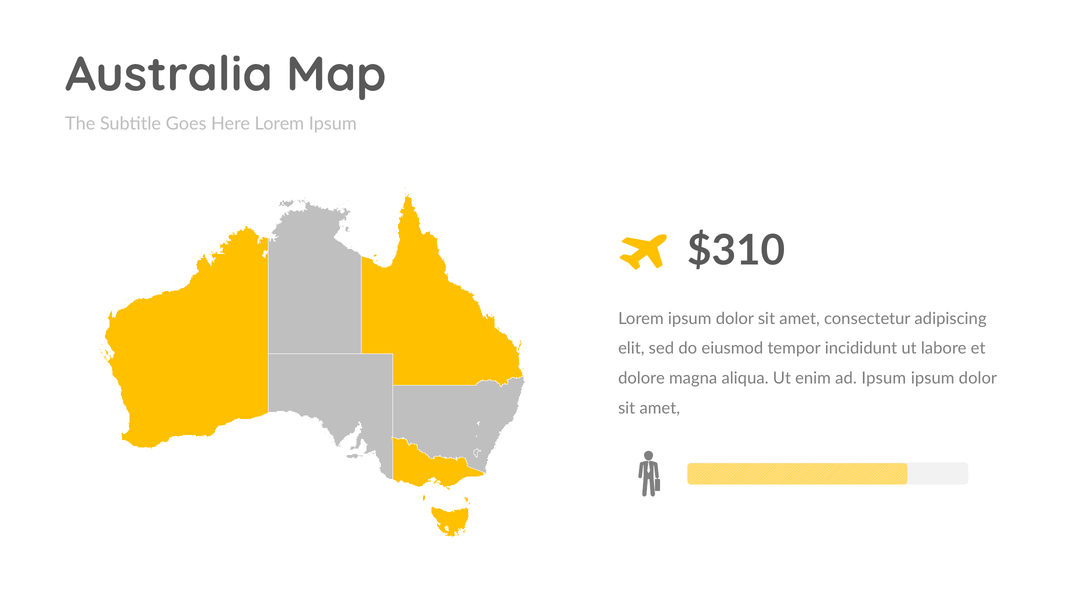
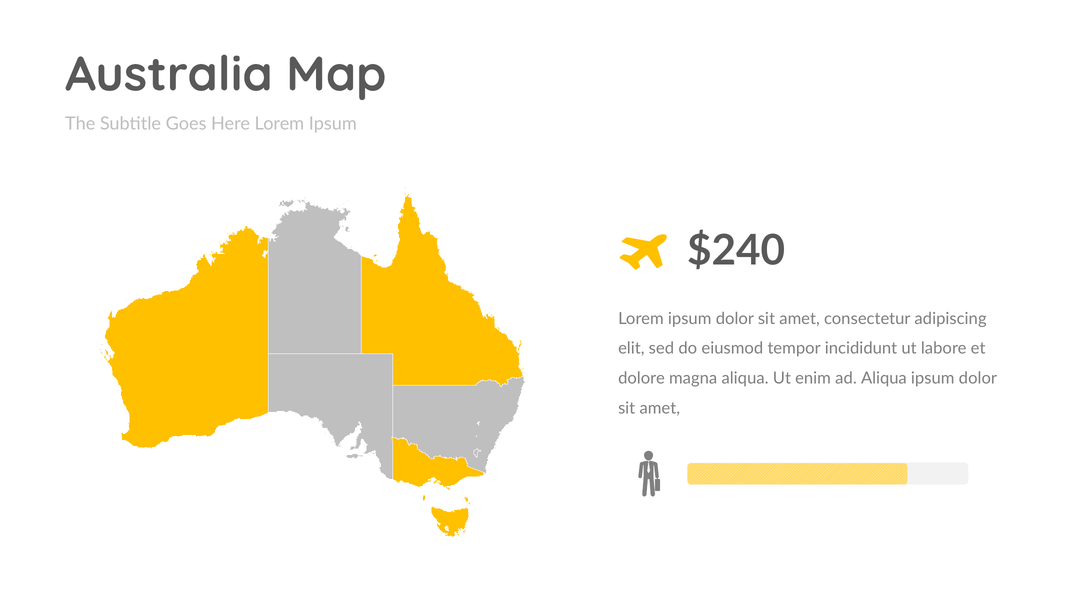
$310: $310 -> $240
ad Ipsum: Ipsum -> Aliqua
